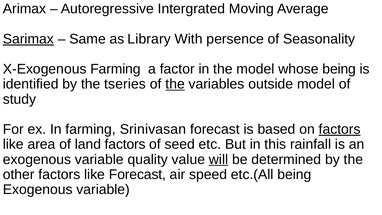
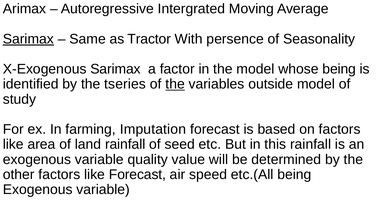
Library: Library -> Tractor
X-Exogenous Farming: Farming -> Sarimax
Srinivasan: Srinivasan -> Imputation
factors at (340, 129) underline: present -> none
land factors: factors -> rainfall
will underline: present -> none
